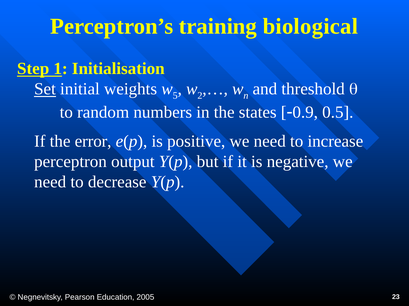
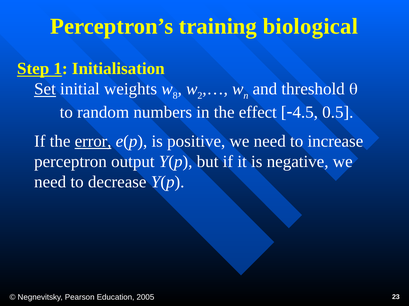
5: 5 -> 8
states: states -> effect
0.9: 0.9 -> 4.5
error underline: none -> present
